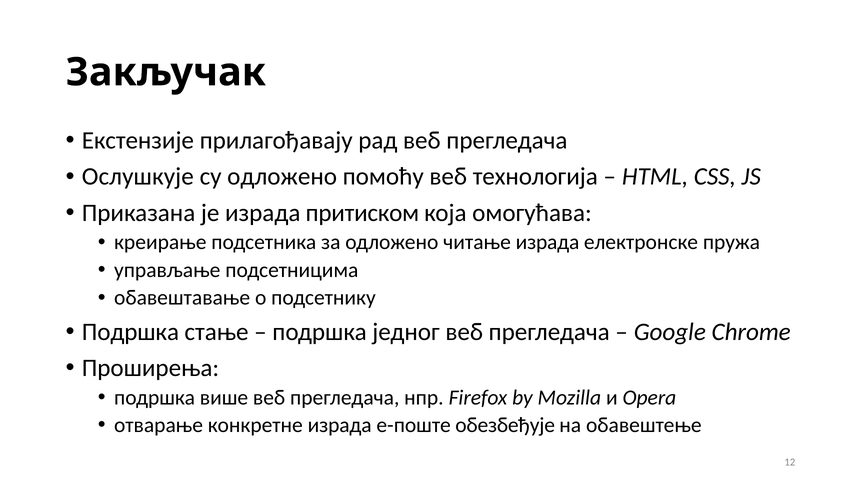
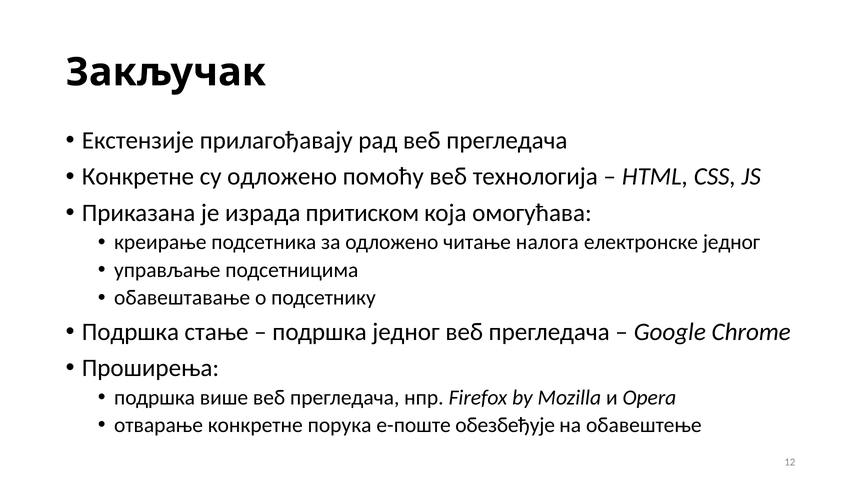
Ослушкује at (138, 177): Ослушкује -> Конкретне
читање израда: израда -> налога
електронске пружа: пружа -> једног
конкретне израда: израда -> порука
